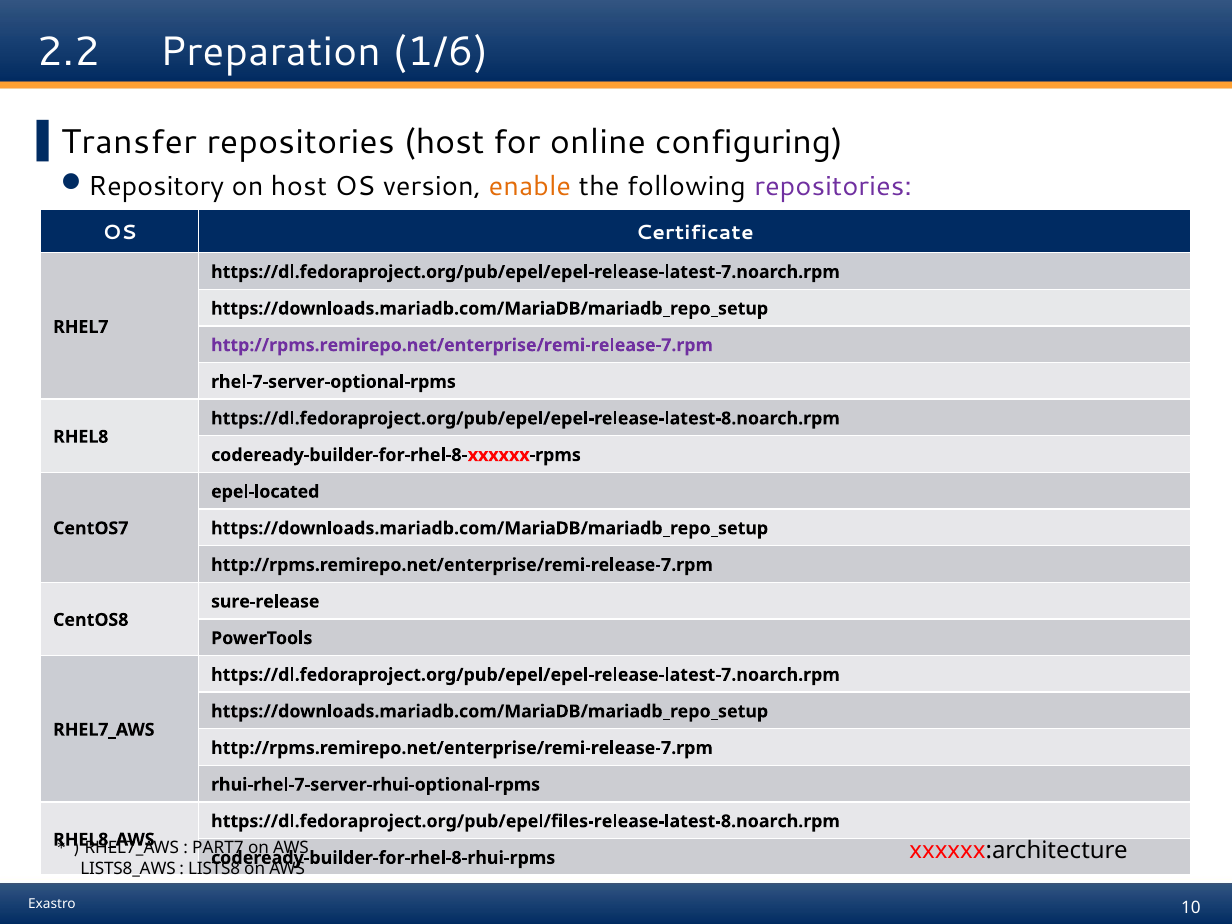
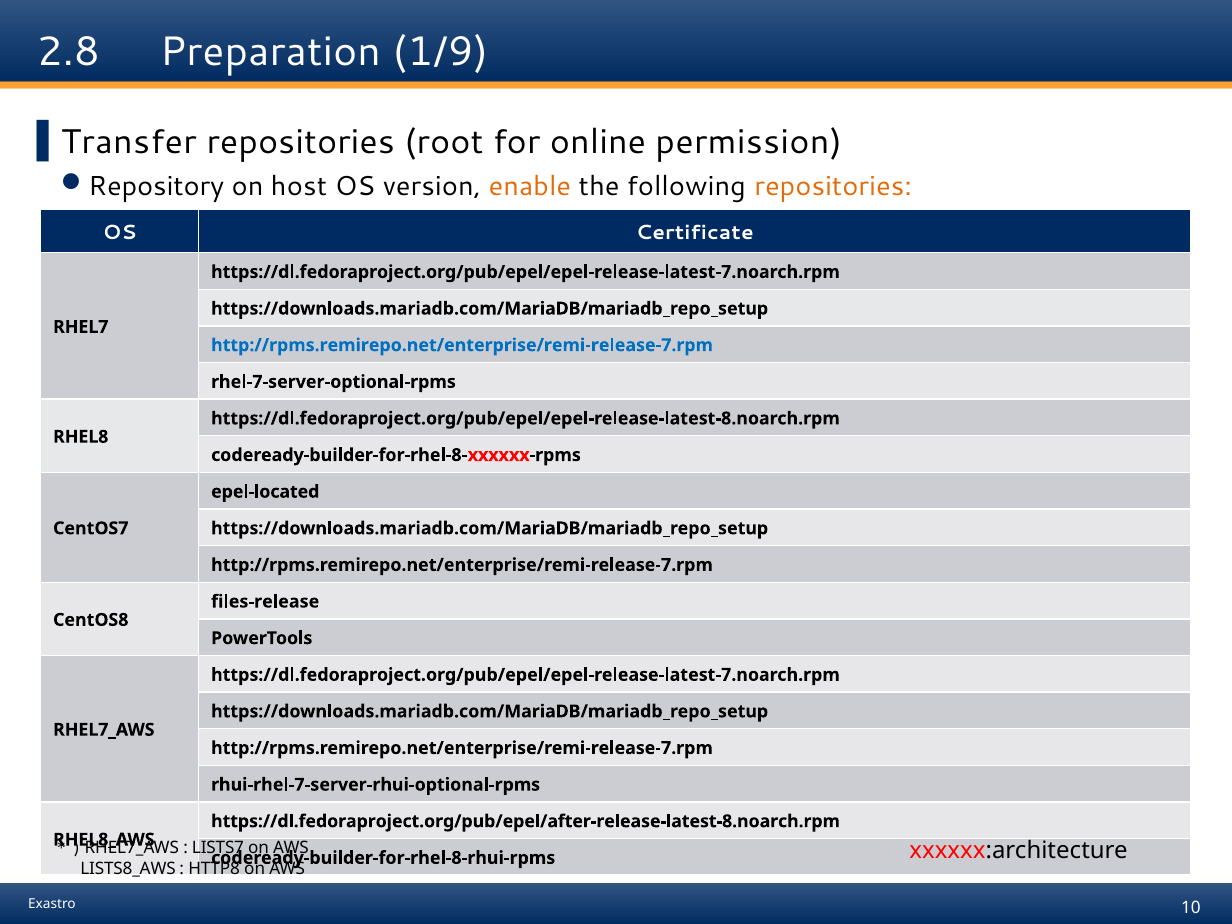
2.2: 2.2 -> 2.8
1/6: 1/6 -> 1/9
repositories host: host -> root
configuring: configuring -> permission
repositories at (833, 187) colour: purple -> orange
http://rpms.remirepo.net/enterprise/remi-release-7.rpm at (462, 345) colour: purple -> blue
sure-release: sure-release -> files-release
https://dl.fedoraproject.org/pub/epel/files-release-latest-8.noarch.rpm: https://dl.fedoraproject.org/pub/epel/files-release-latest-8.noarch.rpm -> https://dl.fedoraproject.org/pub/epel/after-release-latest-8.noarch.rpm
PART7: PART7 -> LISTS7
LISTS8: LISTS8 -> HTTP8
